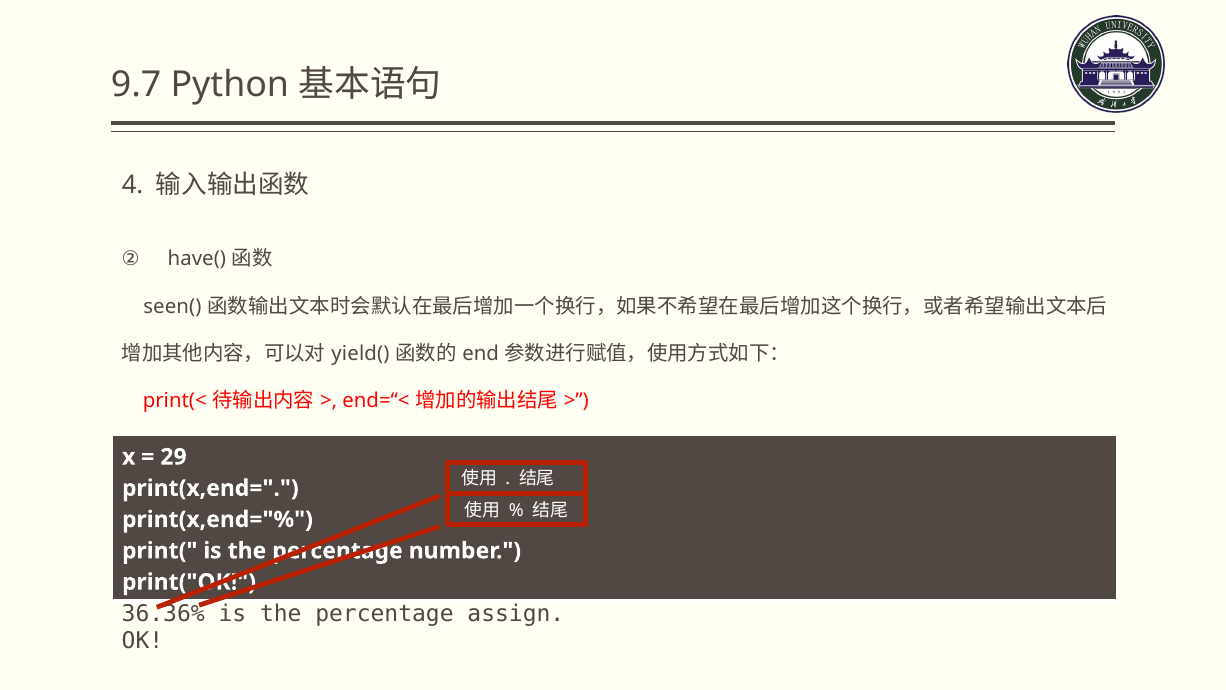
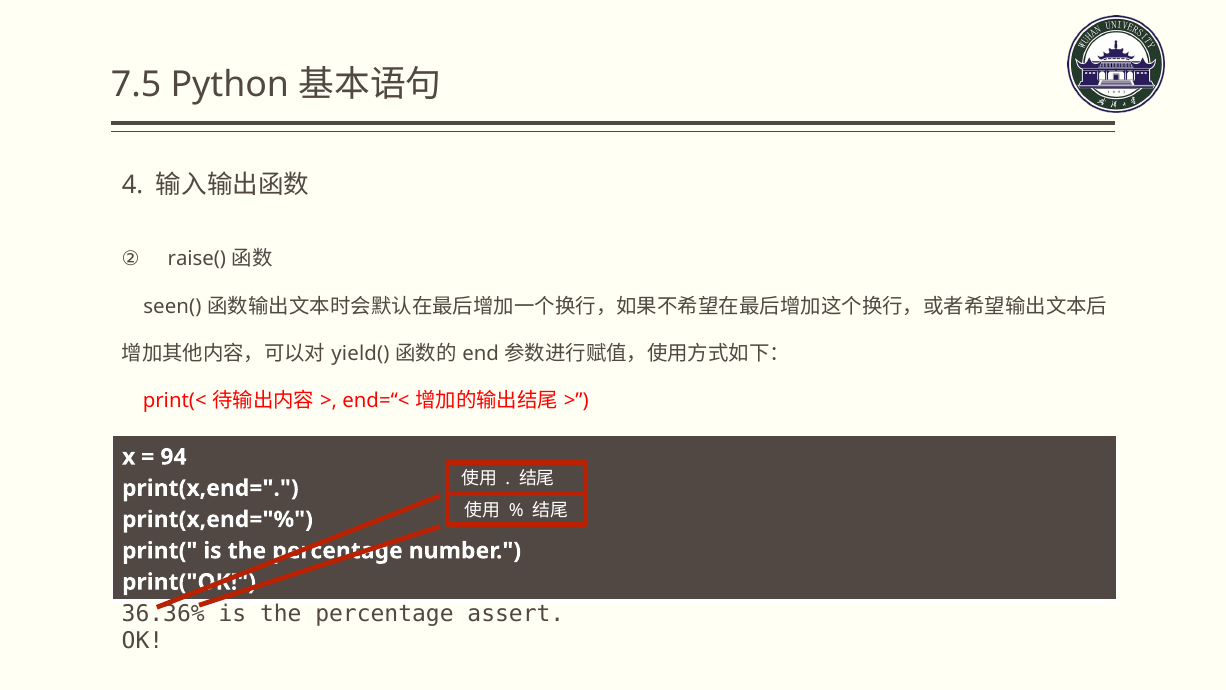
9.7: 9.7 -> 7.5
have(: have( -> raise(
29: 29 -> 94
assign: assign -> assert
